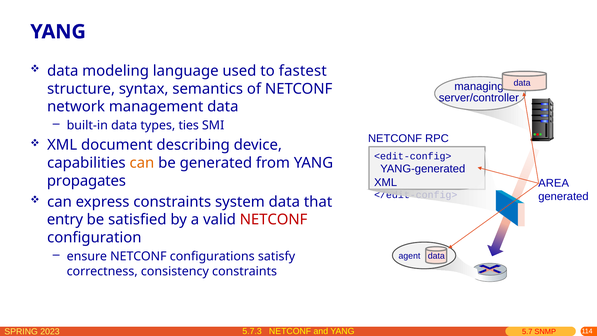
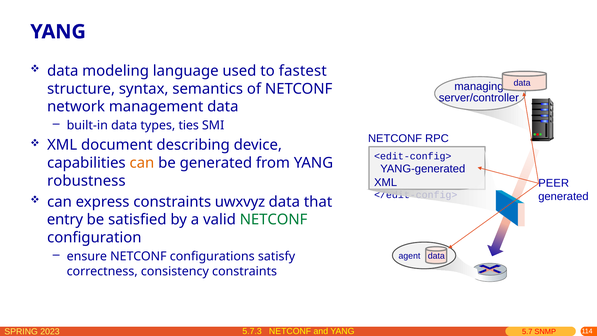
propagates: propagates -> robustness
AREA: AREA -> PEER
system: system -> uwxvyz
NETCONF at (274, 220) colour: red -> green
